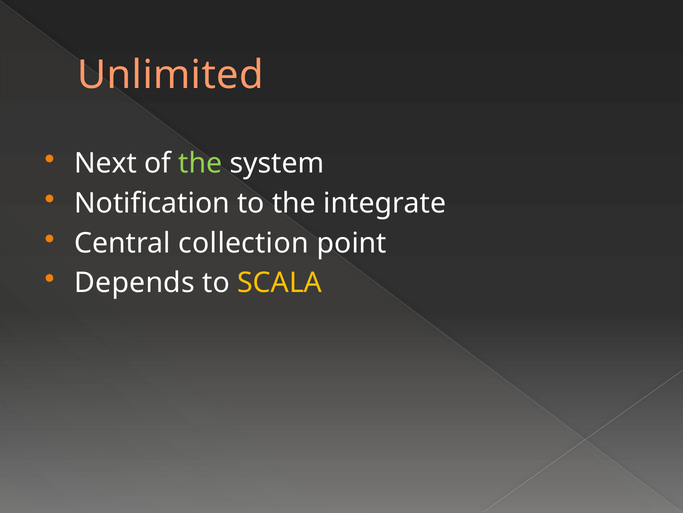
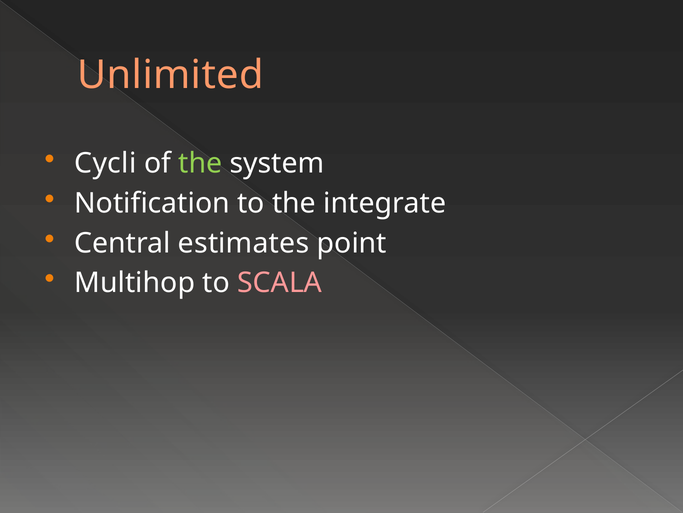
Next: Next -> Cycli
collection: collection -> estimates
Depends: Depends -> Multihop
SCALA colour: yellow -> pink
